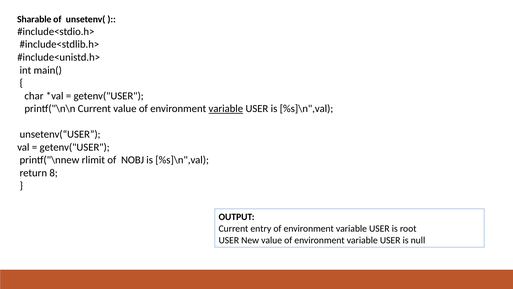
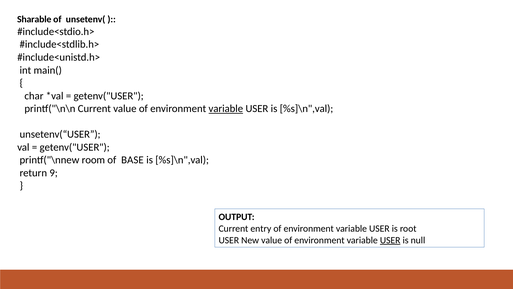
rlimit: rlimit -> room
NOBJ: NOBJ -> BASE
8: 8 -> 9
USER at (390, 240) underline: none -> present
